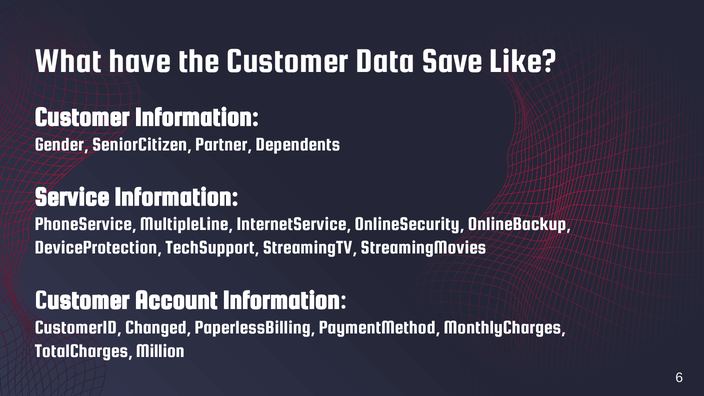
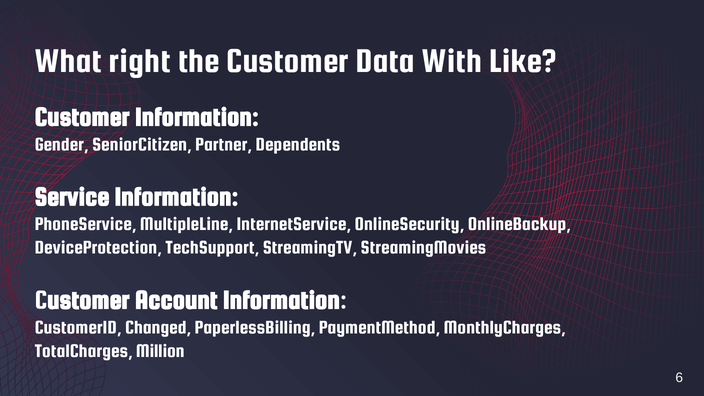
have: have -> right
Save: Save -> With
